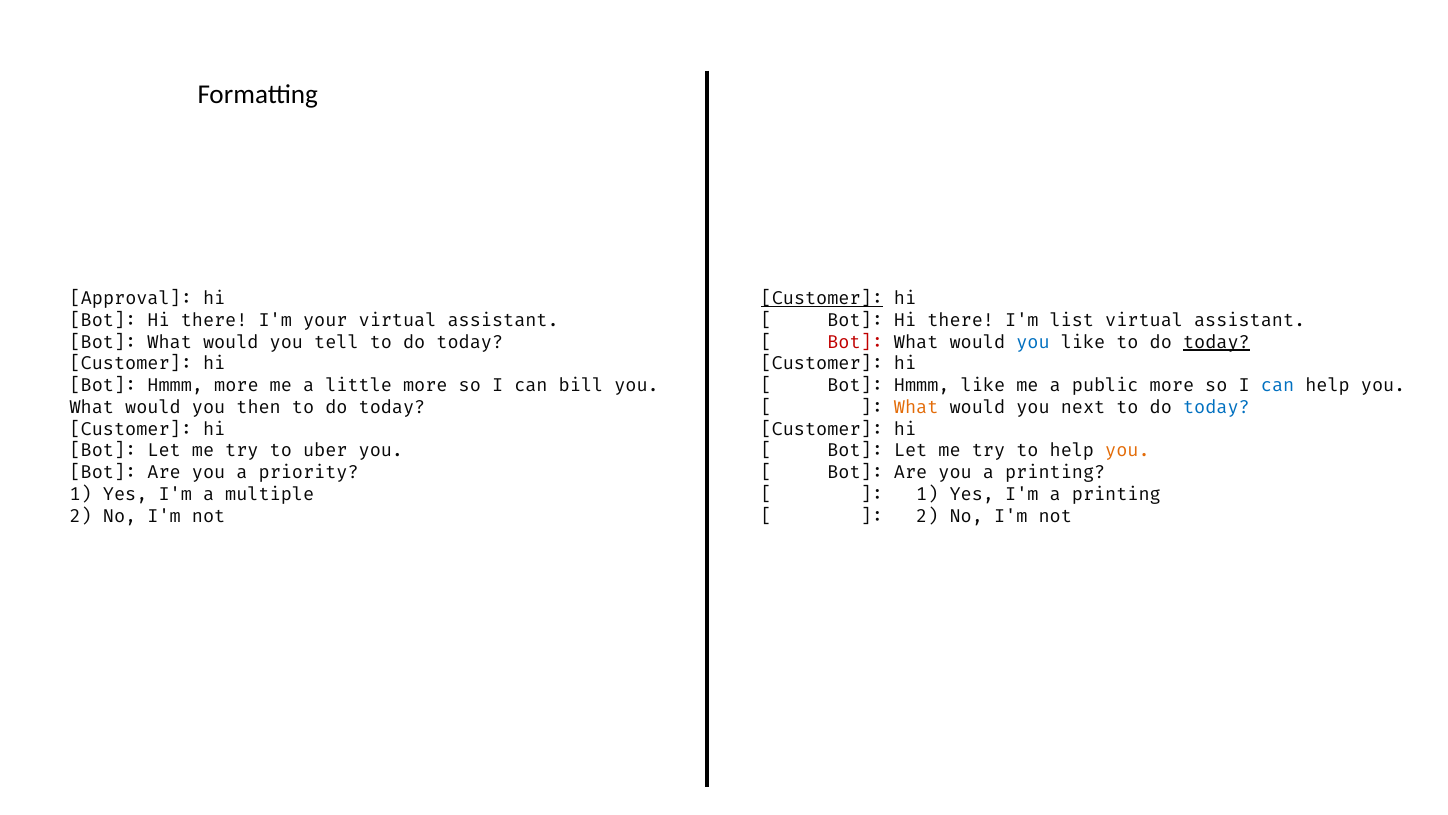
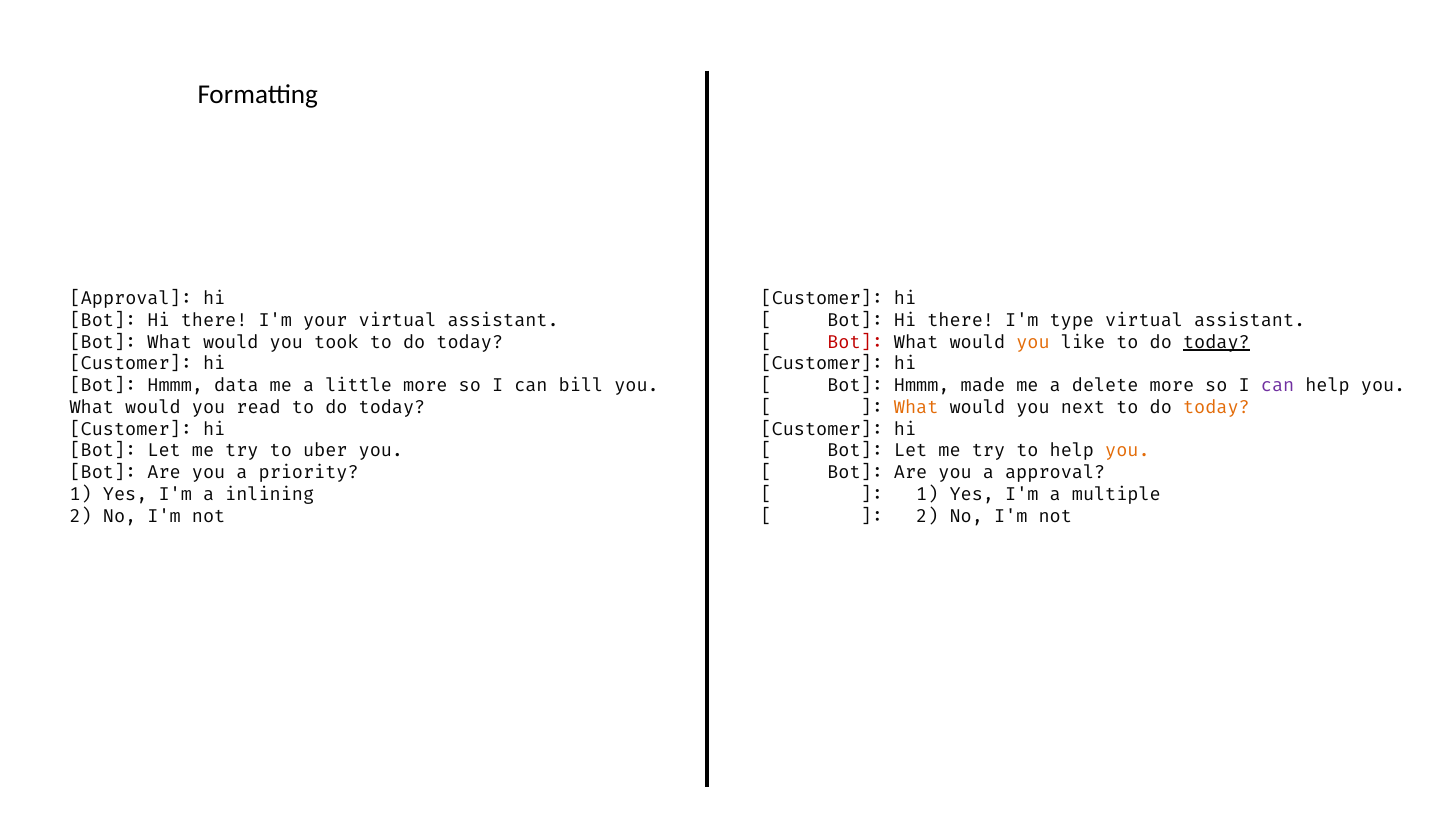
Customer at (822, 299) underline: present -> none
list: list -> type
tell: tell -> took
you at (1033, 342) colour: blue -> orange
Hmmm more: more -> data
Hmmm like: like -> made
public: public -> delete
can at (1278, 385) colour: blue -> purple
then: then -> read
today at (1216, 407) colour: blue -> orange
you a printing: printing -> approval
multiple: multiple -> inlining
I'm a printing: printing -> multiple
